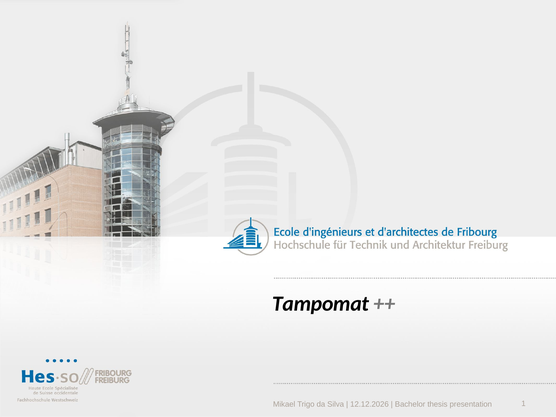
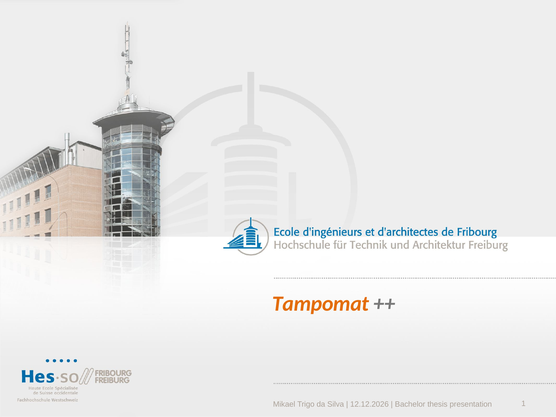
Tampomat colour: black -> orange
